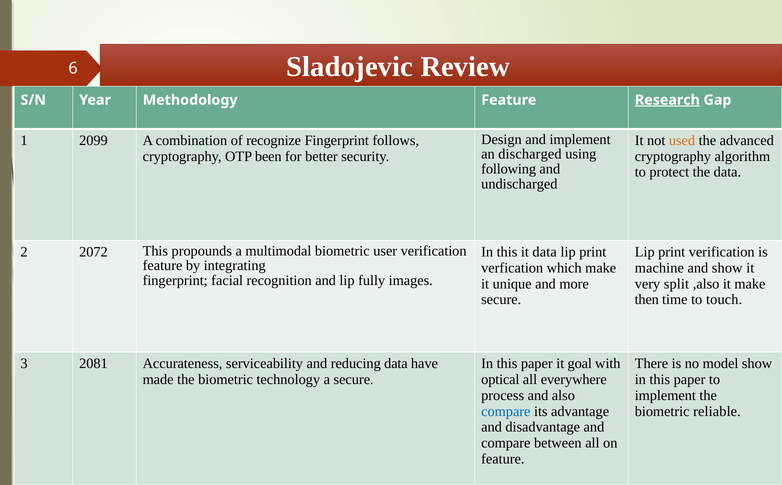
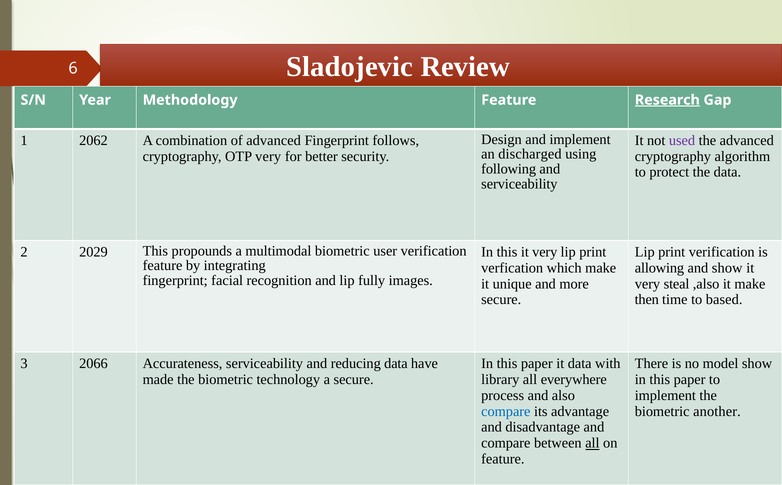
2099: 2099 -> 2062
of recognize: recognize -> advanced
used colour: orange -> purple
OTP been: been -> very
undischarged at (519, 184): undischarged -> serviceability
2072: 2072 -> 2029
this it data: data -> very
machine: machine -> allowing
split: split -> steal
touch: touch -> based
2081: 2081 -> 2066
it goal: goal -> data
optical: optical -> library
reliable: reliable -> another
all at (592, 443) underline: none -> present
